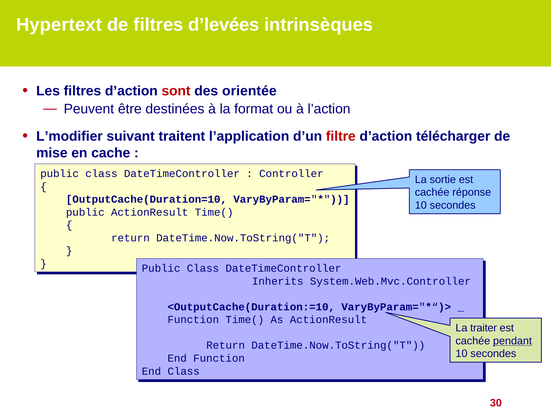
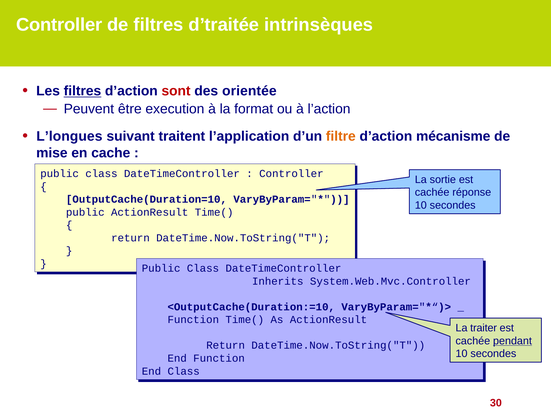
Hypertext at (59, 25): Hypertext -> Controller
d’levées: d’levées -> d’traitée
filtres at (82, 91) underline: none -> present
destinées: destinées -> execution
L’modifier: L’modifier -> L’longues
filtre colour: red -> orange
télécharger: télécharger -> mécanisme
